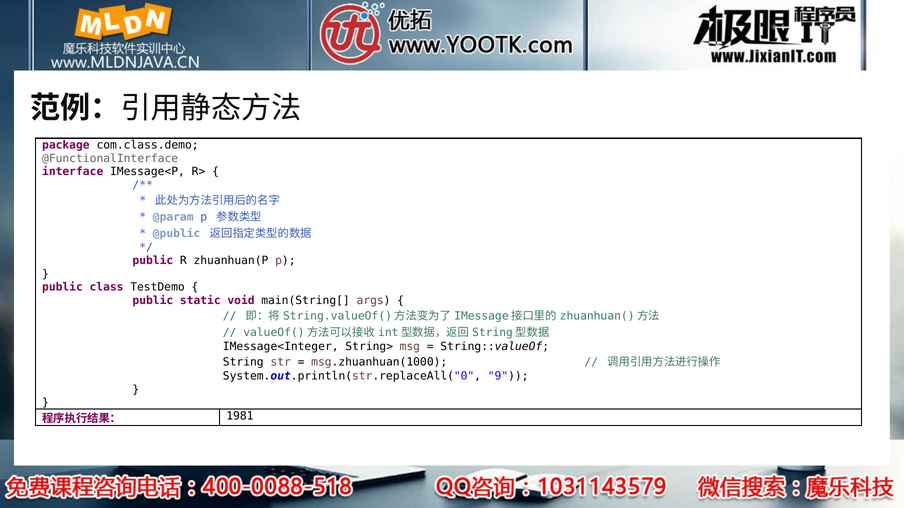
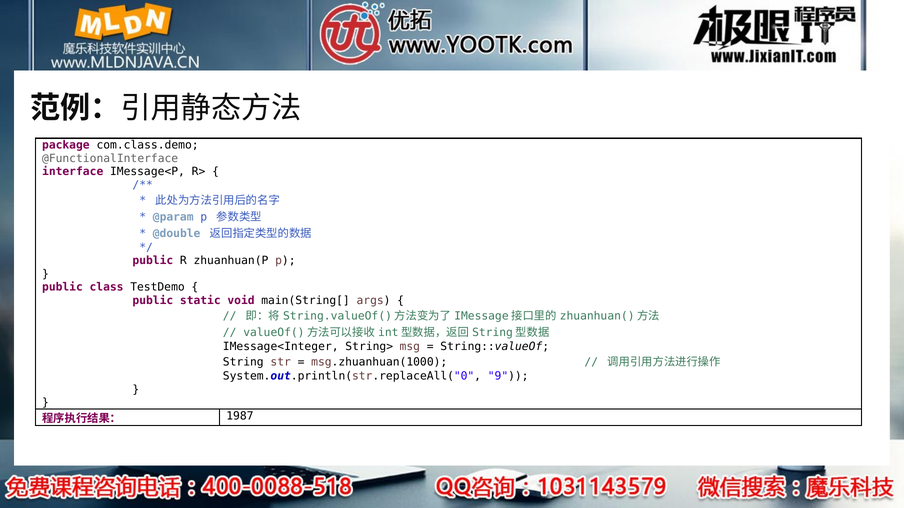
@public: @public -> @double
1981: 1981 -> 1987
